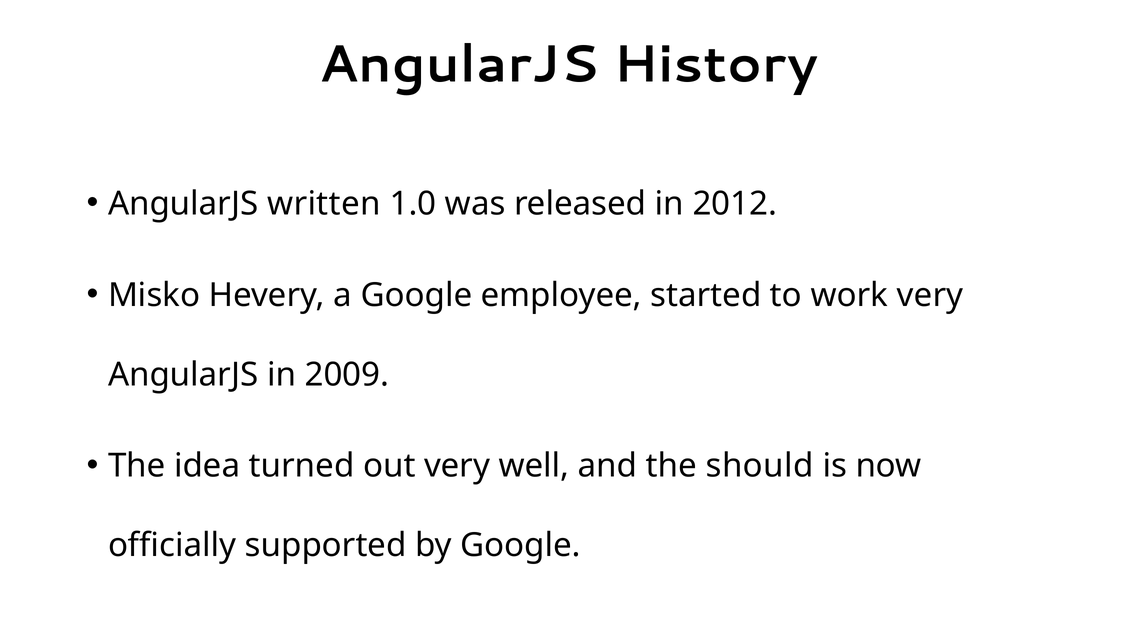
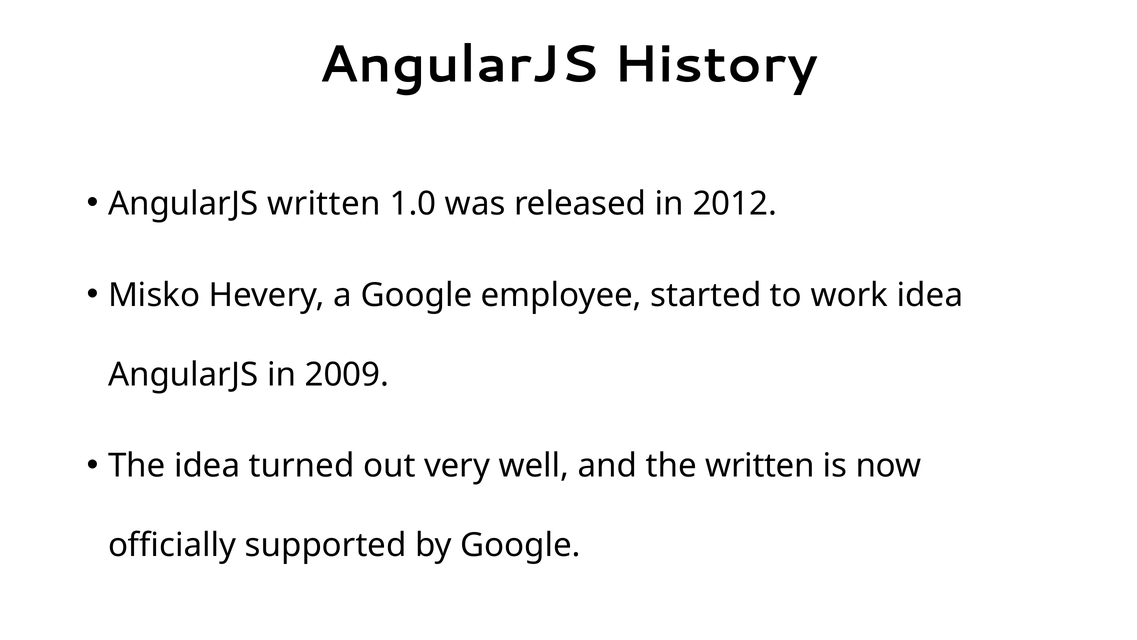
work very: very -> idea
the should: should -> written
